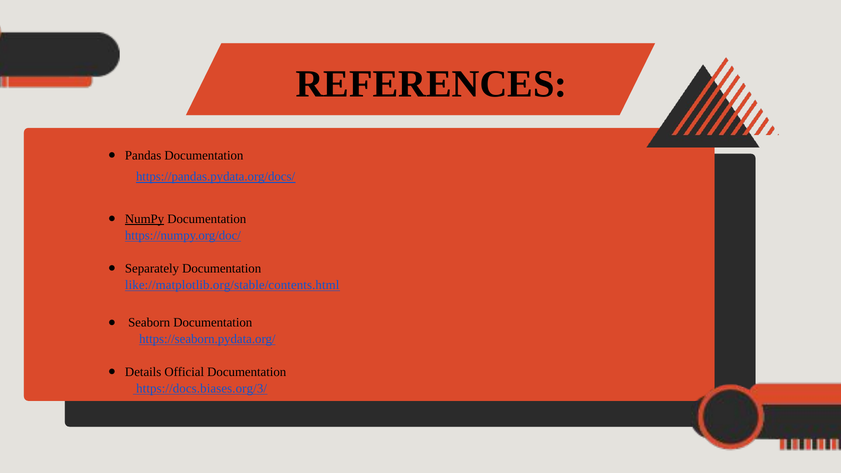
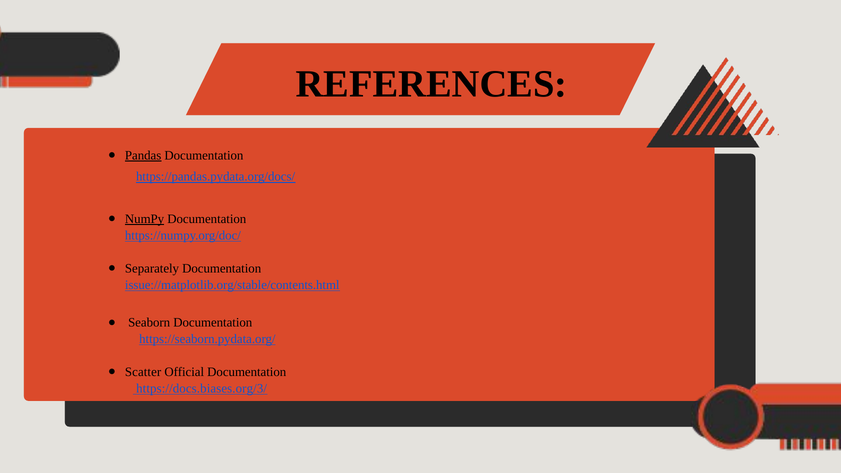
Pandas underline: none -> present
like://matplotlib.org/stable/contents.html: like://matplotlib.org/stable/contents.html -> issue://matplotlib.org/stable/contents.html
Details: Details -> Scatter
